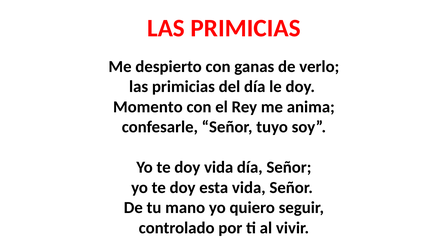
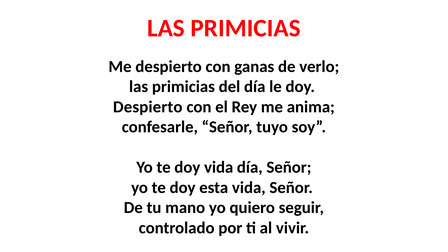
Momento at (148, 107): Momento -> Despierto
